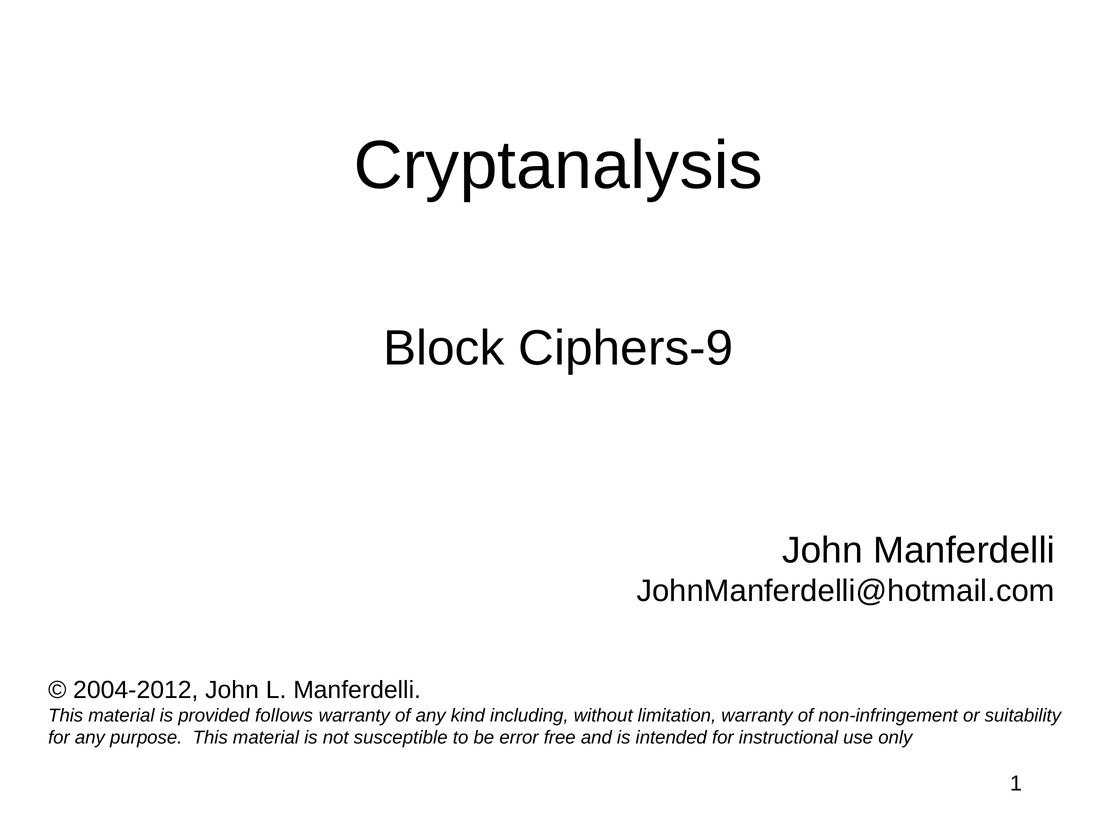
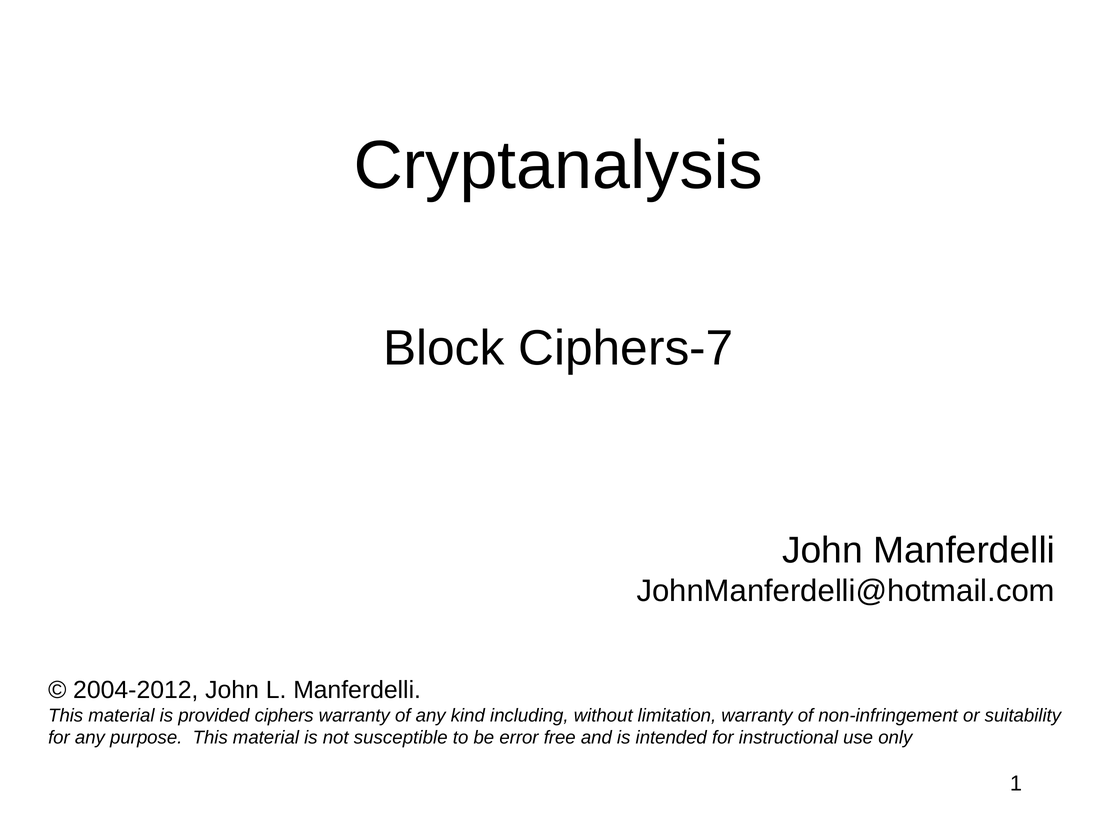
Ciphers-9: Ciphers-9 -> Ciphers-7
follows: follows -> ciphers
